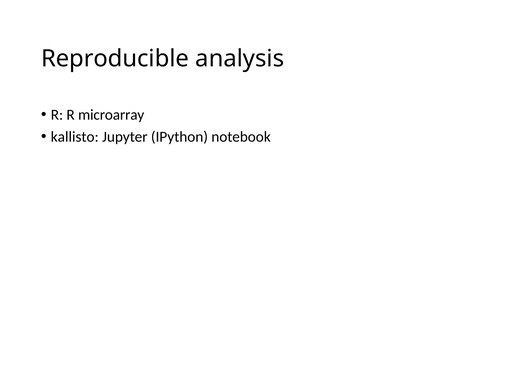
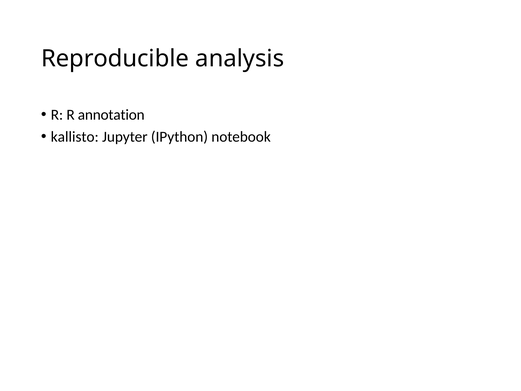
microarray: microarray -> annotation
